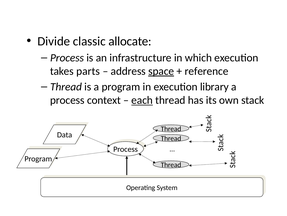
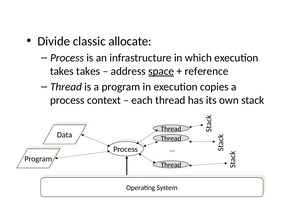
takes parts: parts -> takes
library: library -> copies
each underline: present -> none
